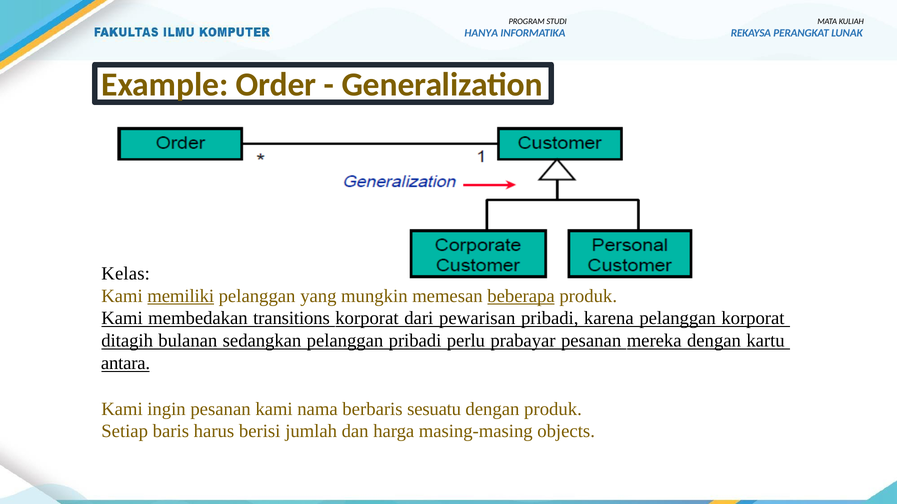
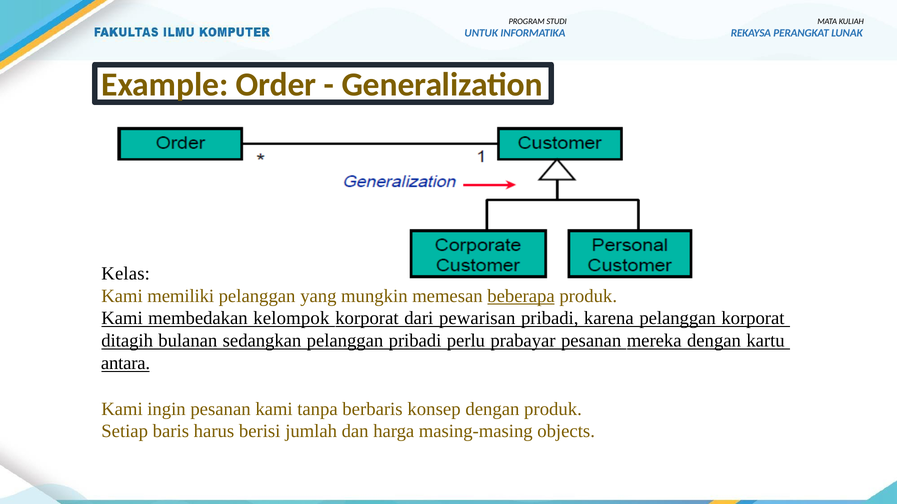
HANYA: HANYA -> UNTUK
memiliki underline: present -> none
transitions: transitions -> kelompok
nama: nama -> tanpa
sesuatu: sesuatu -> konsep
